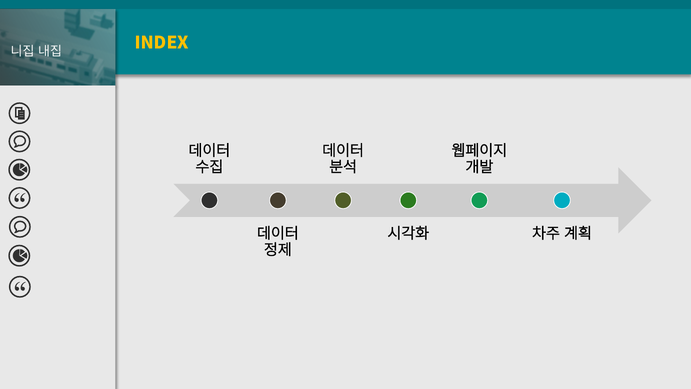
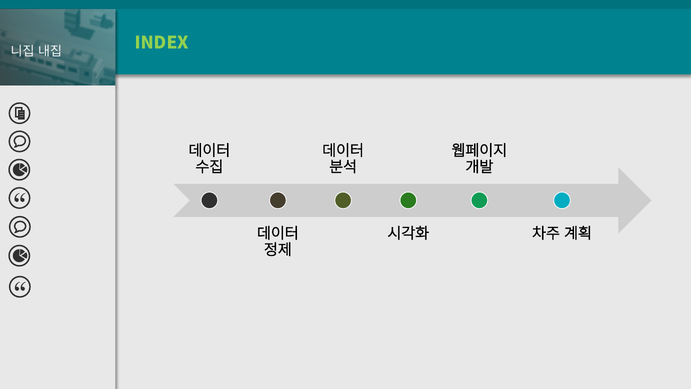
INDEX colour: yellow -> light green
